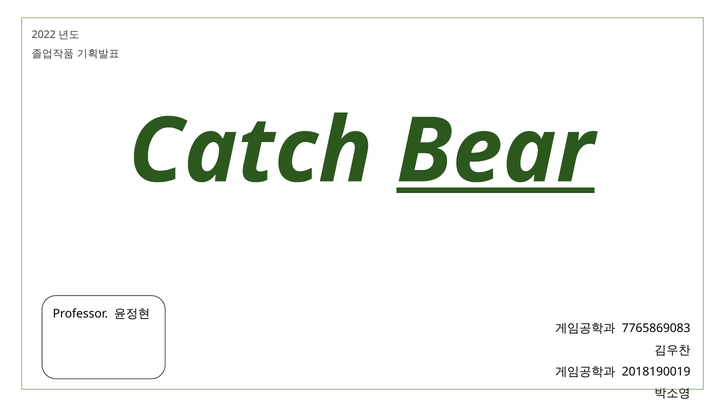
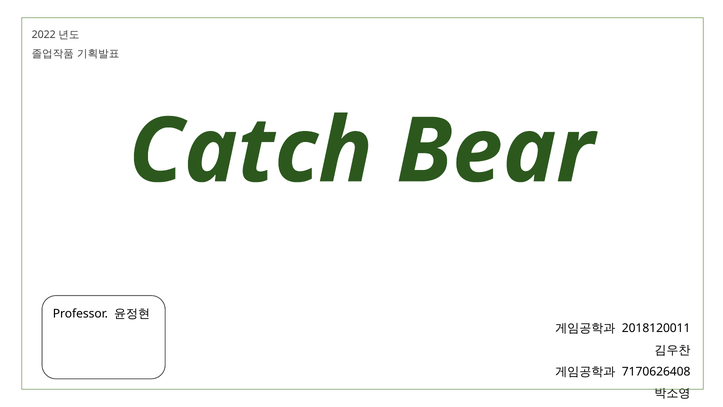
Bear underline: present -> none
7765869083: 7765869083 -> 2018120011
2018190019: 2018190019 -> 7170626408
